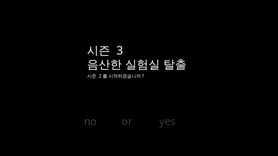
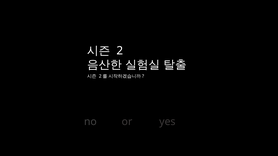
3: 3 -> 2
